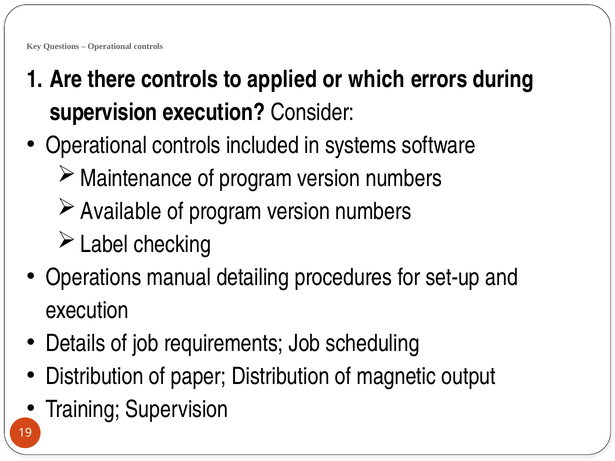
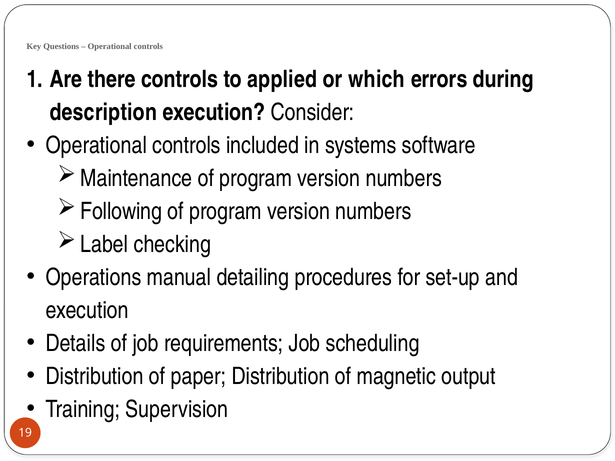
supervision at (104, 112): supervision -> description
Available: Available -> Following
